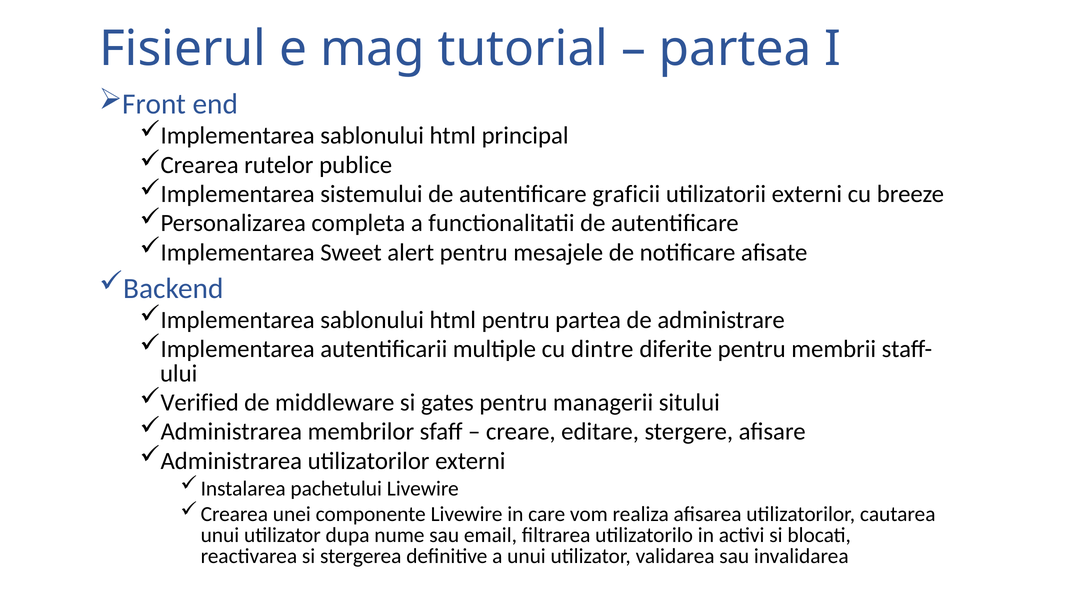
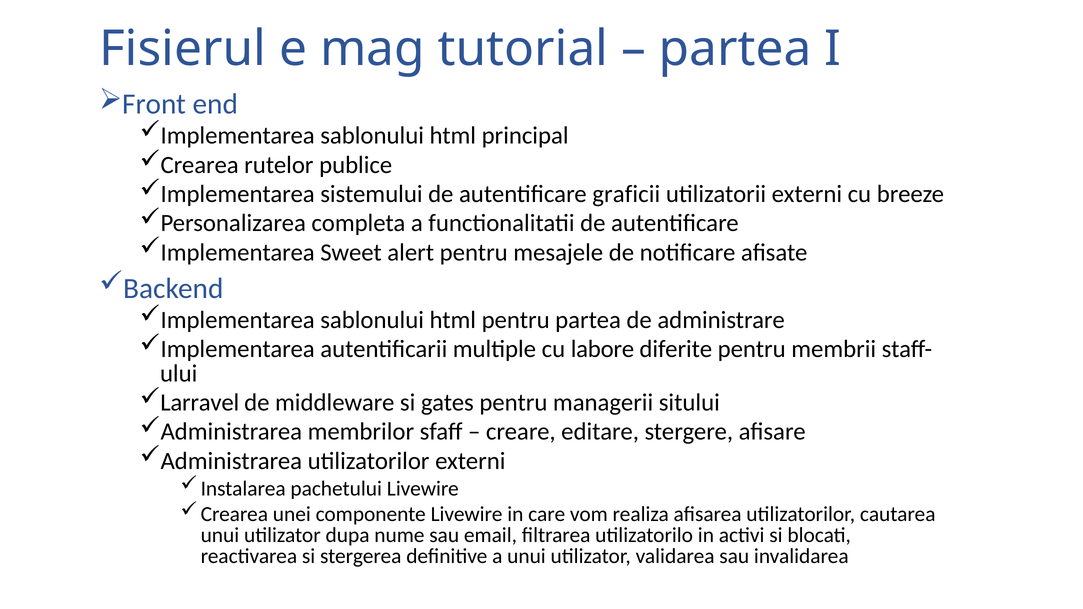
dintre: dintre -> labore
Verified: Verified -> Larravel
